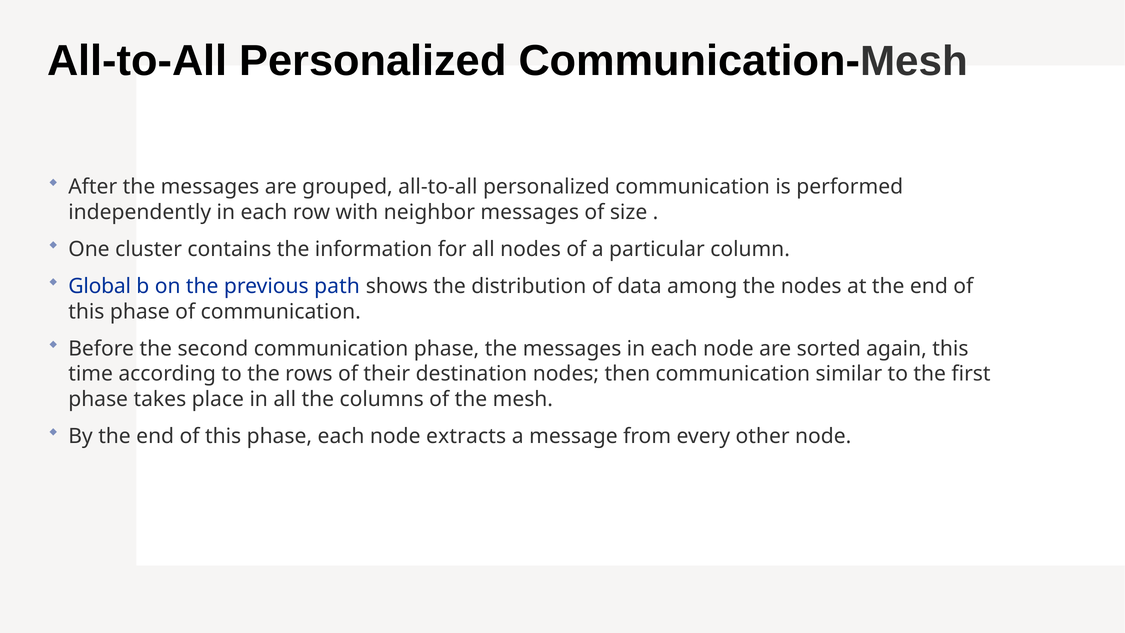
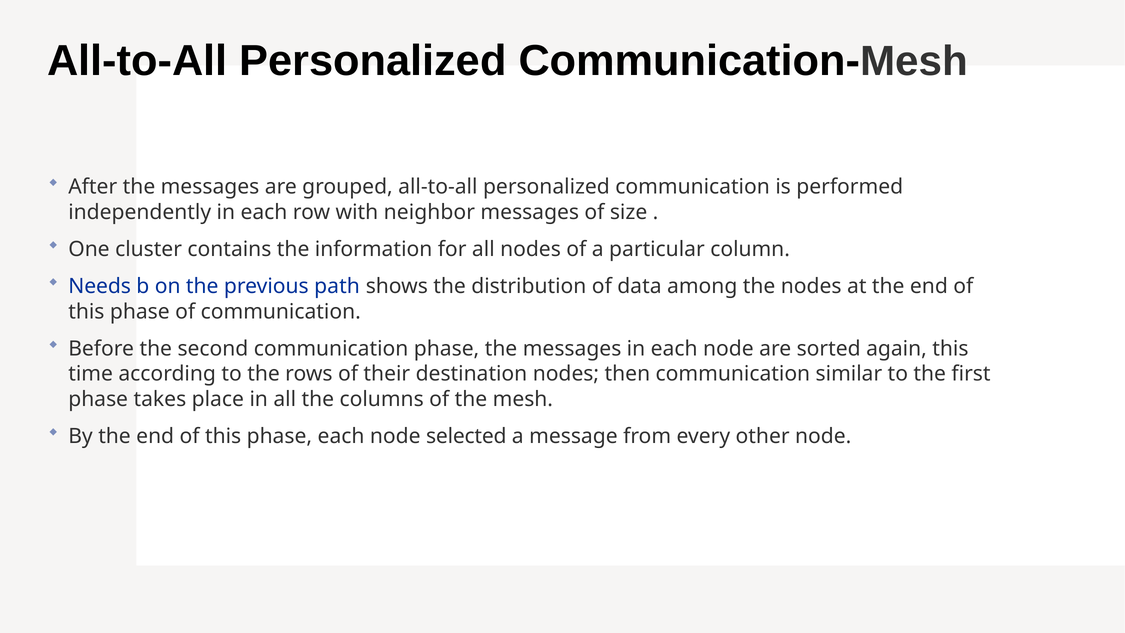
Global: Global -> Needs
extracts: extracts -> selected
